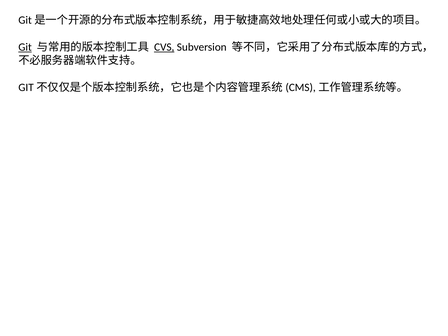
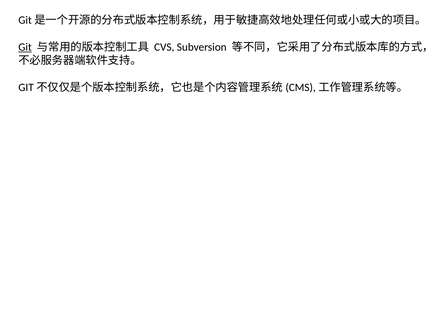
CVS underline: present -> none
